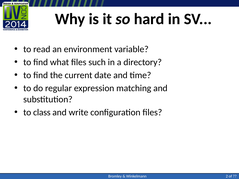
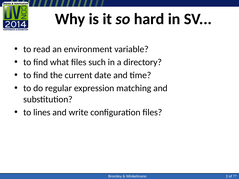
class: class -> lines
